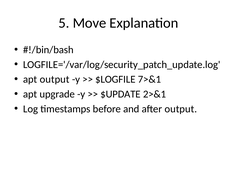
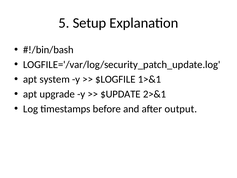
Move: Move -> Setup
apt output: output -> system
7>&1: 7>&1 -> 1>&1
